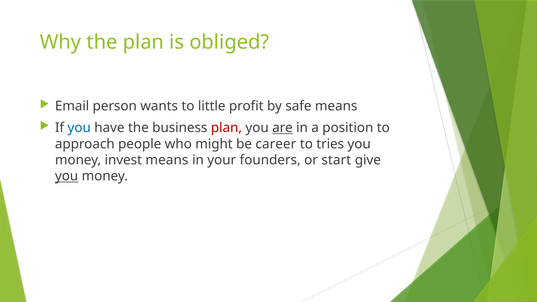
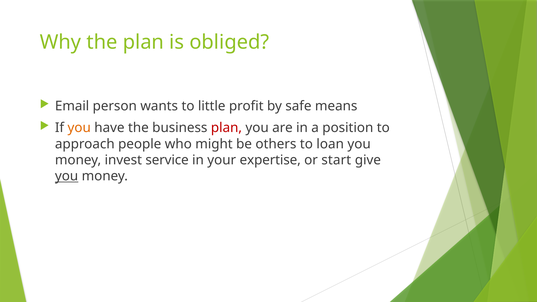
you at (79, 128) colour: blue -> orange
are underline: present -> none
career: career -> others
tries: tries -> loan
invest means: means -> service
founders: founders -> expertise
